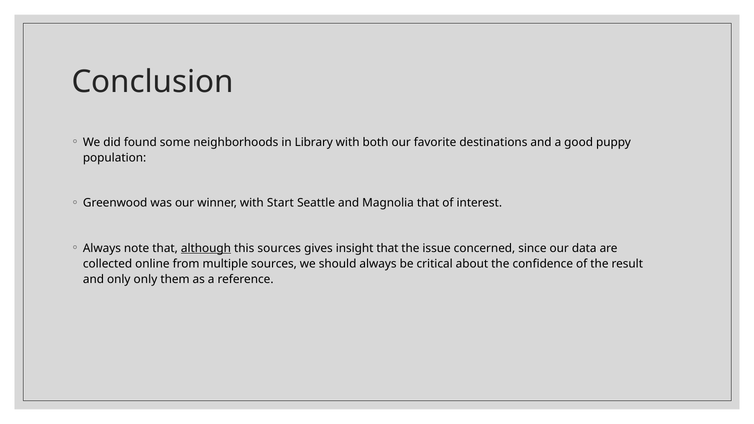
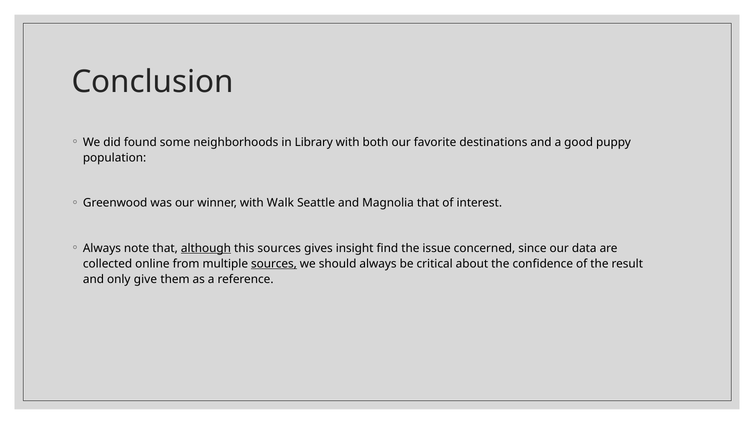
Start: Start -> Walk
insight that: that -> find
sources at (274, 264) underline: none -> present
only only: only -> give
